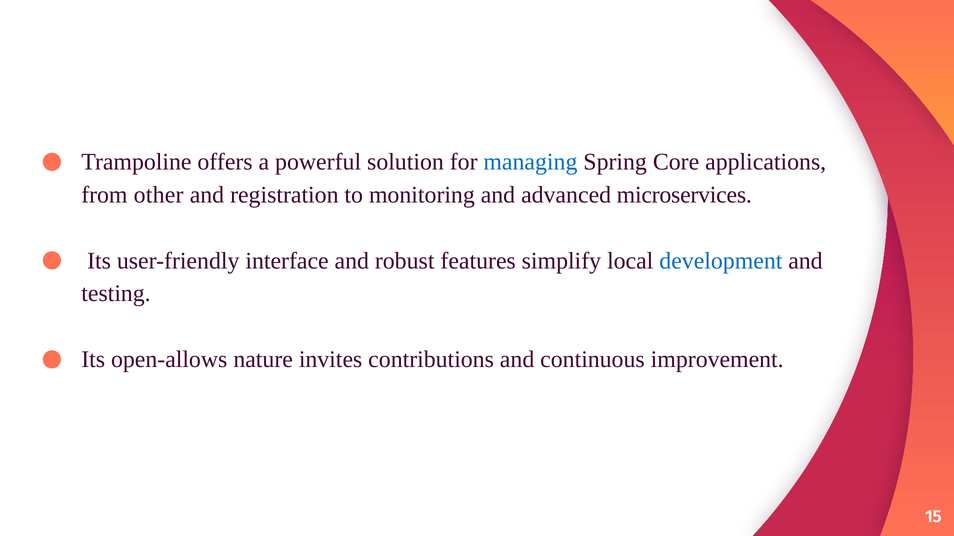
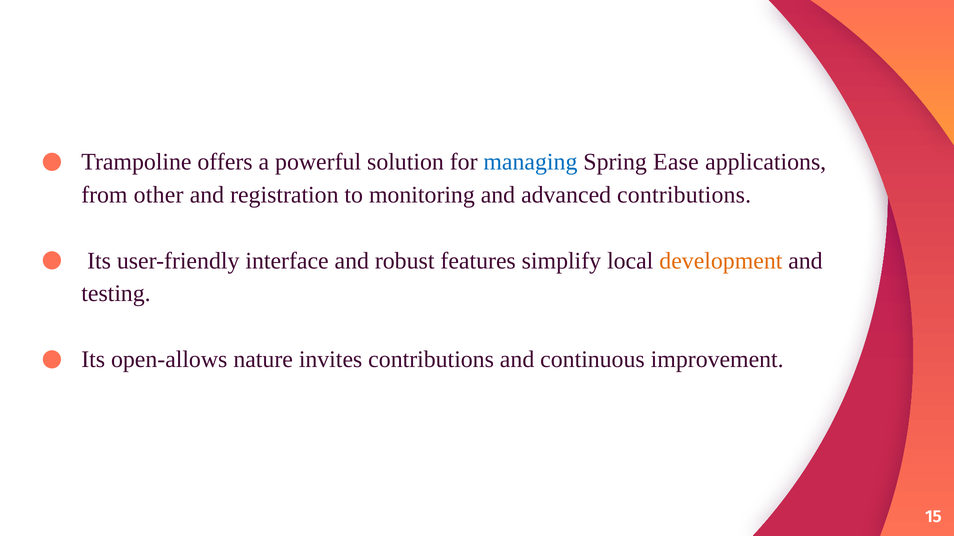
Core: Core -> Ease
advanced microservices: microservices -> contributions
development colour: blue -> orange
